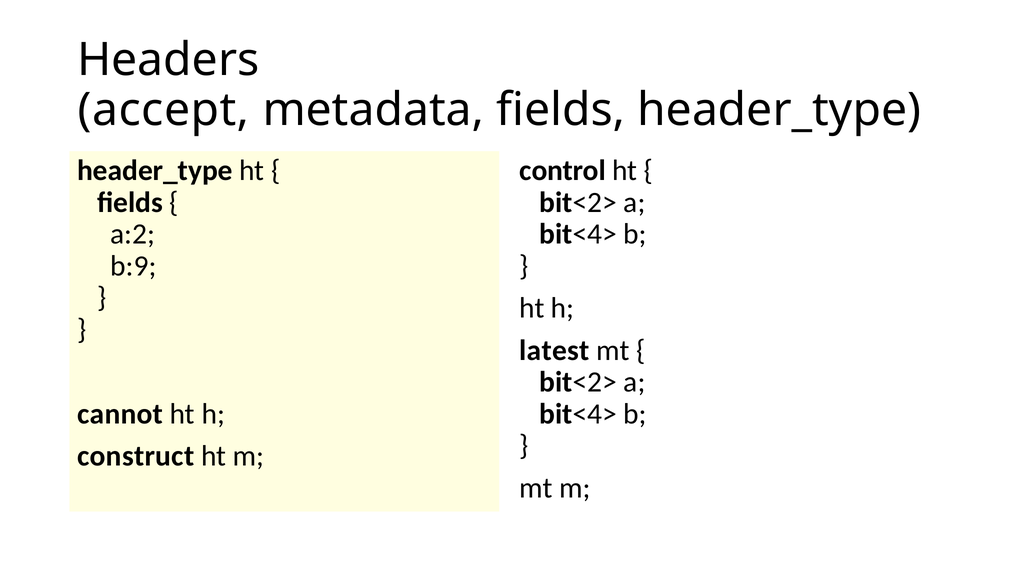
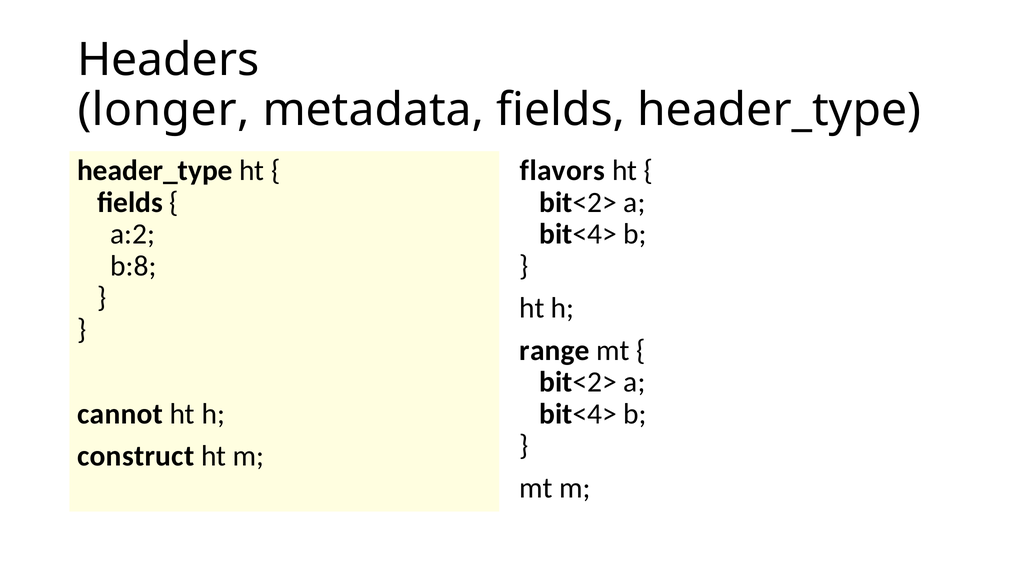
accept: accept -> longer
control: control -> flavors
b:9: b:9 -> b:8
latest: latest -> range
